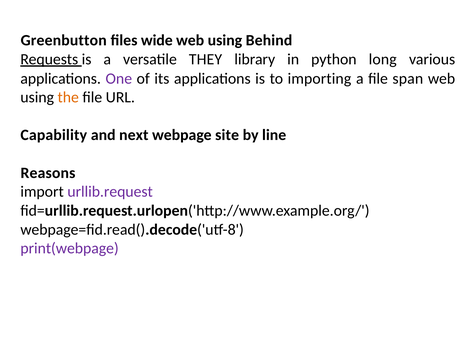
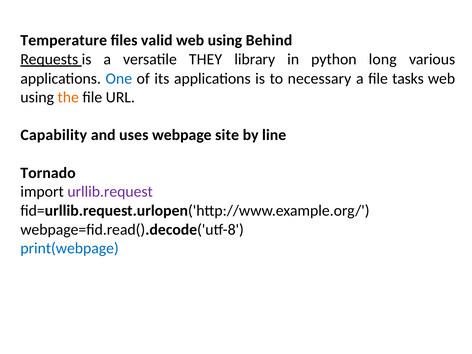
Greenbutton: Greenbutton -> Temperature
wide: wide -> valid
One colour: purple -> blue
importing: importing -> necessary
span: span -> tasks
next: next -> uses
Reasons: Reasons -> Tornado
print(webpage colour: purple -> blue
